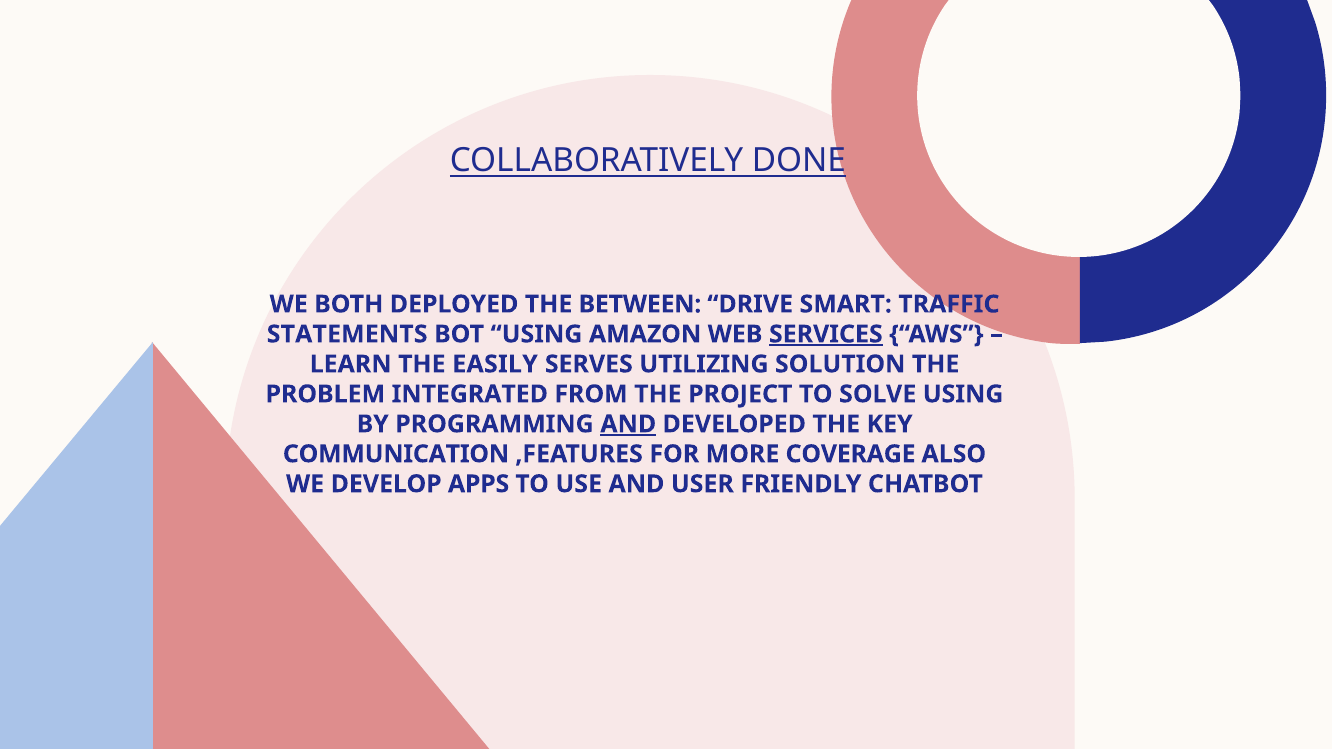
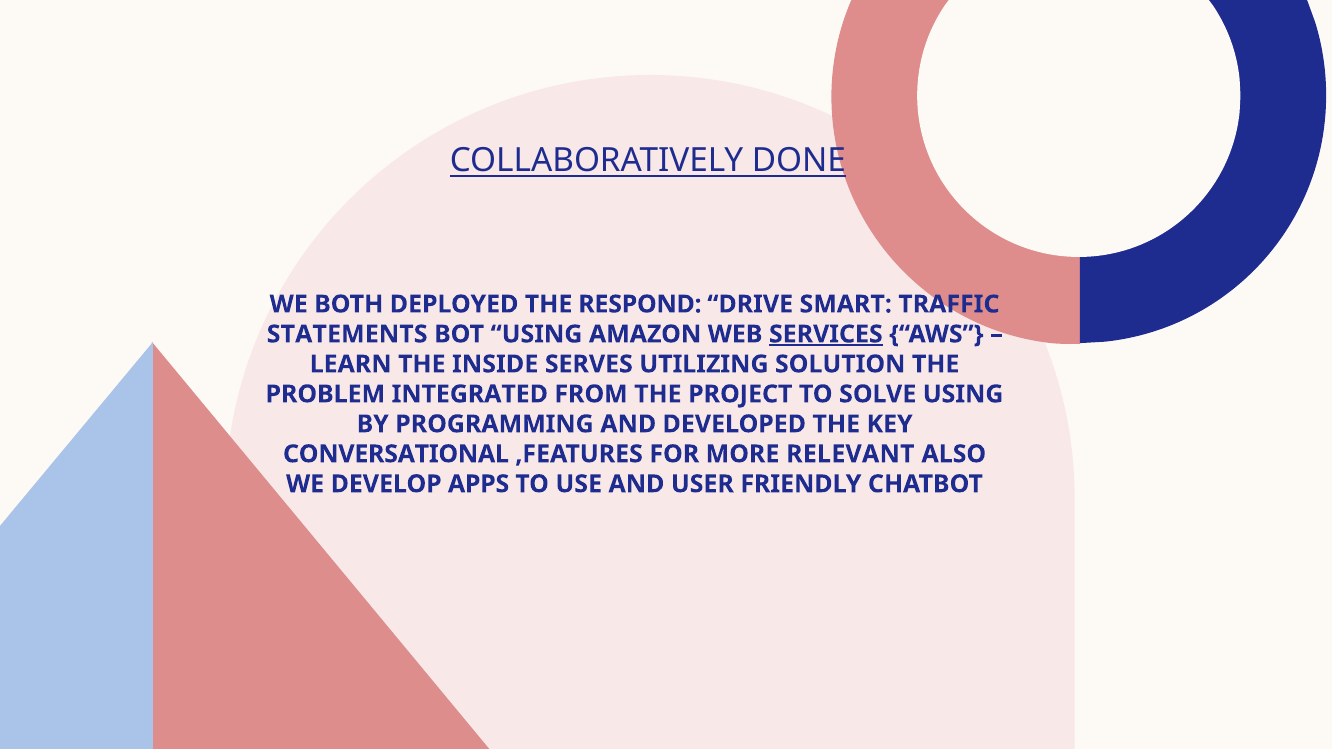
BETWEEN: BETWEEN -> RESPOND
EASILY: EASILY -> INSIDE
AND at (628, 424) underline: present -> none
COMMUNICATION: COMMUNICATION -> CONVERSATIONAL
COVERAGE: COVERAGE -> RELEVANT
